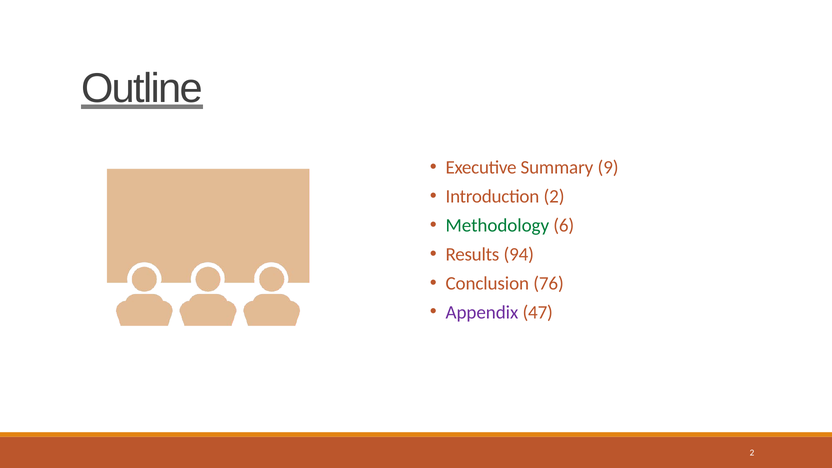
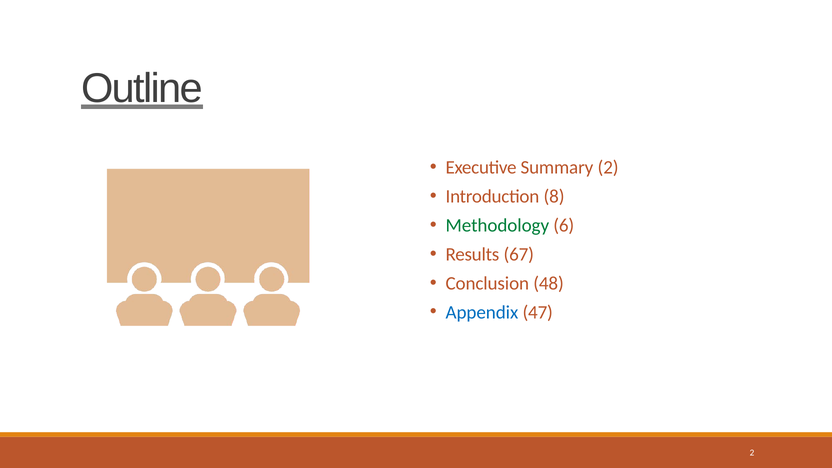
Summary 9: 9 -> 2
Introduction 2: 2 -> 8
94: 94 -> 67
76: 76 -> 48
Appendix colour: purple -> blue
